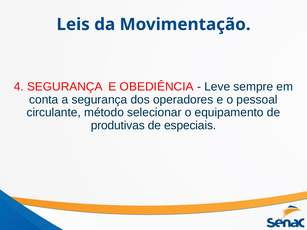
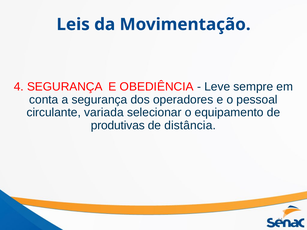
método: método -> variada
especiais: especiais -> distância
